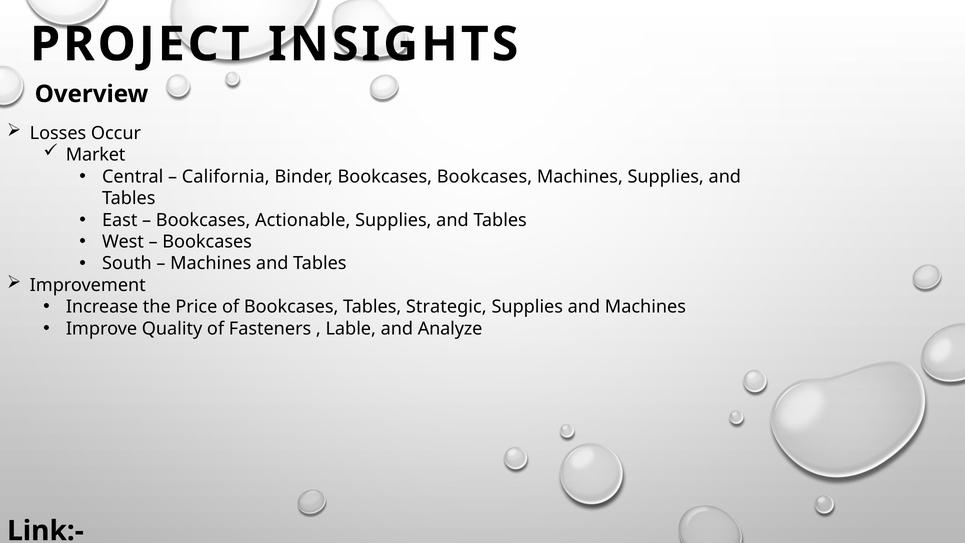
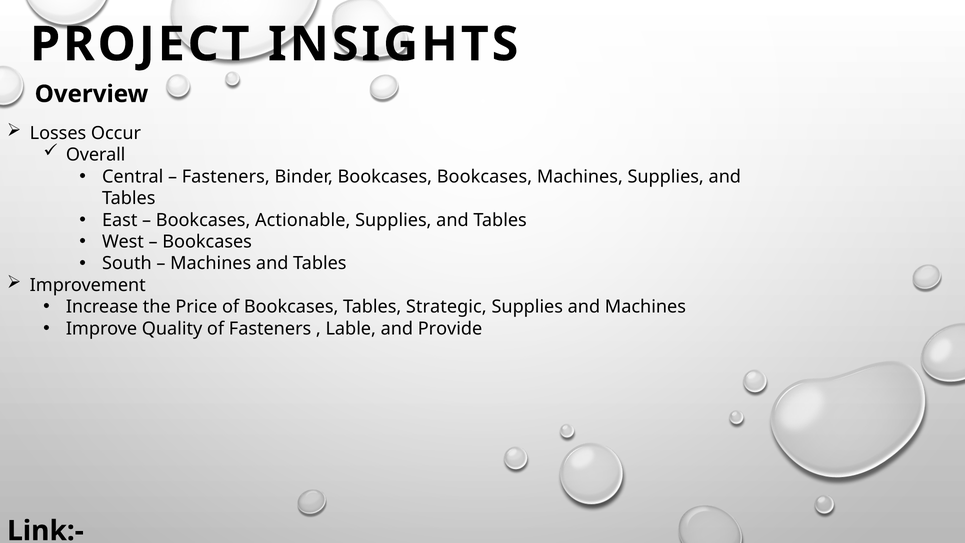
Market: Market -> Overall
California at (226, 177): California -> Fasteners
Analyze: Analyze -> Provide
